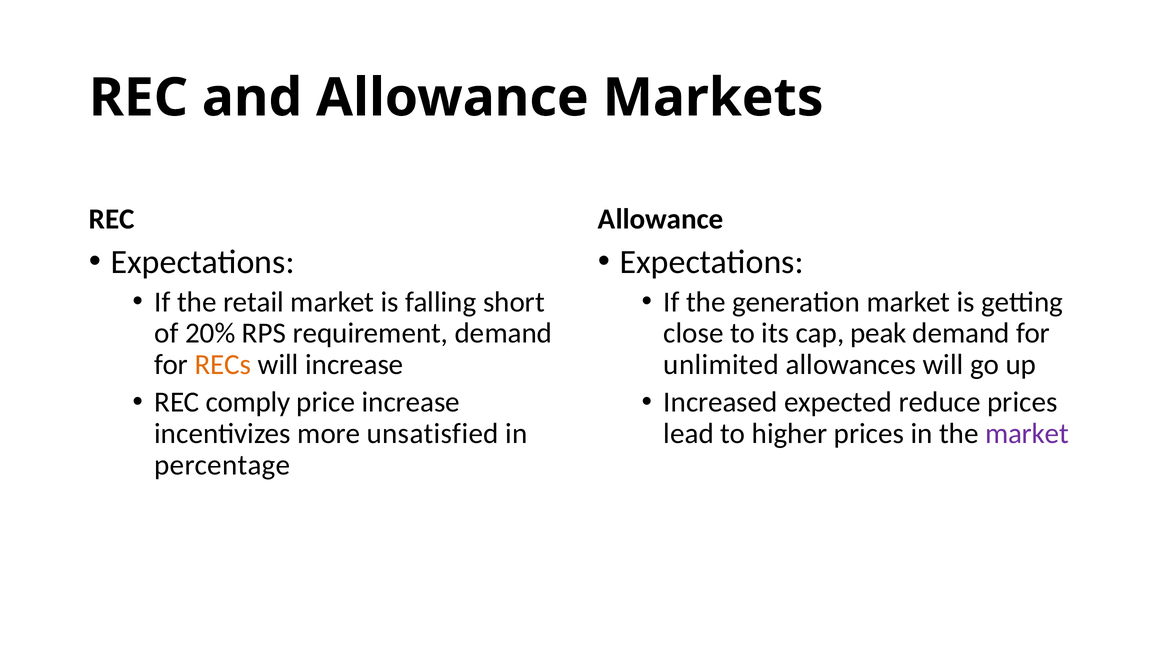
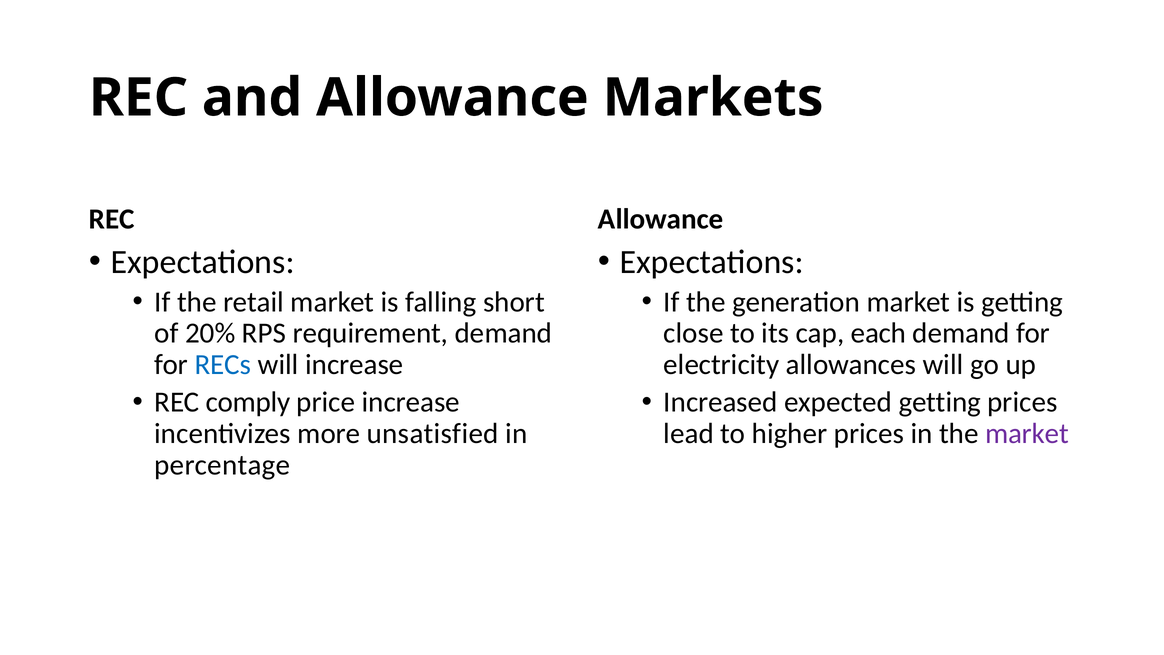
peak: peak -> each
RECs colour: orange -> blue
unlimited: unlimited -> electricity
expected reduce: reduce -> getting
